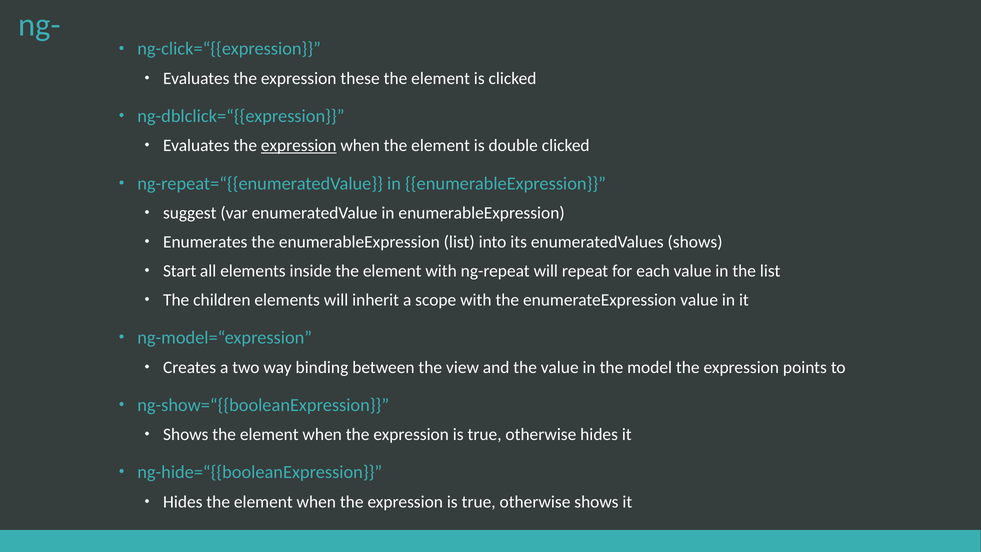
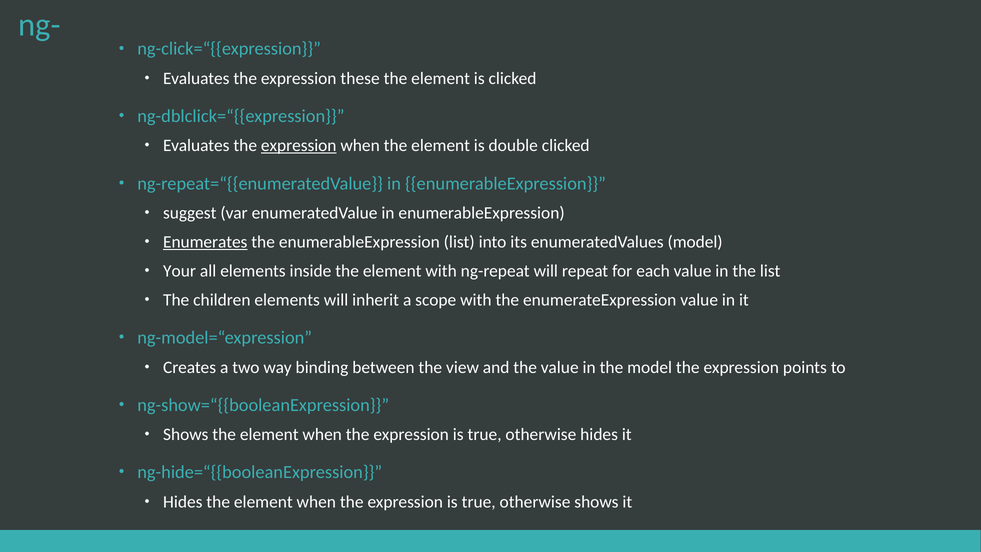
Enumerates underline: none -> present
enumeratedValues shows: shows -> model
Start: Start -> Your
